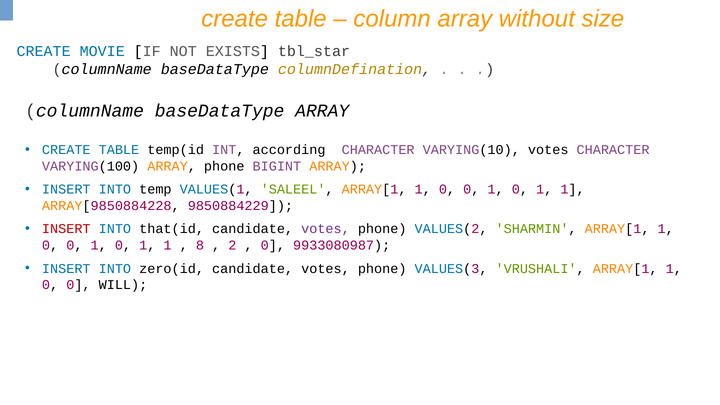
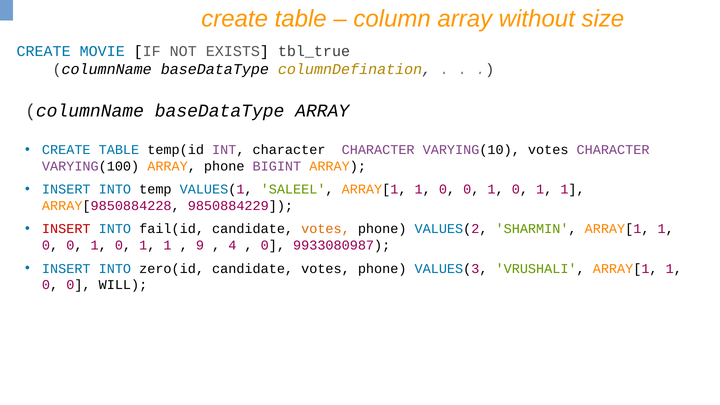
tbl_star: tbl_star -> tbl_true
INT according: according -> character
that(id: that(id -> fail(id
votes at (325, 229) colour: purple -> orange
8: 8 -> 9
2: 2 -> 4
